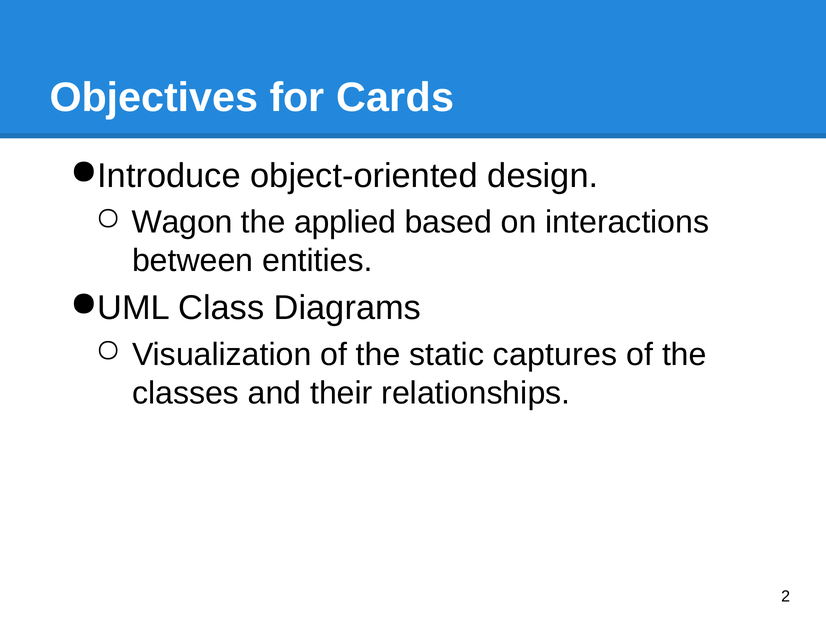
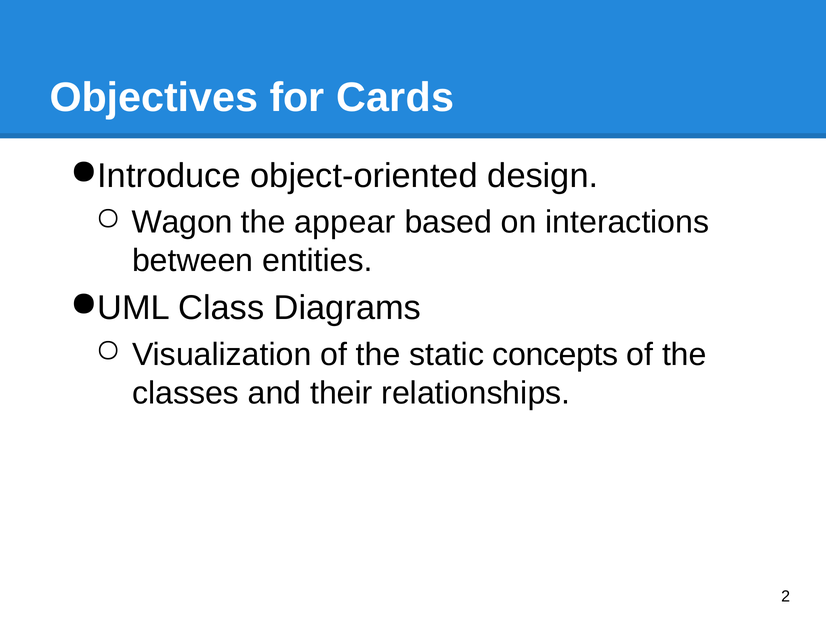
applied: applied -> appear
captures: captures -> concepts
